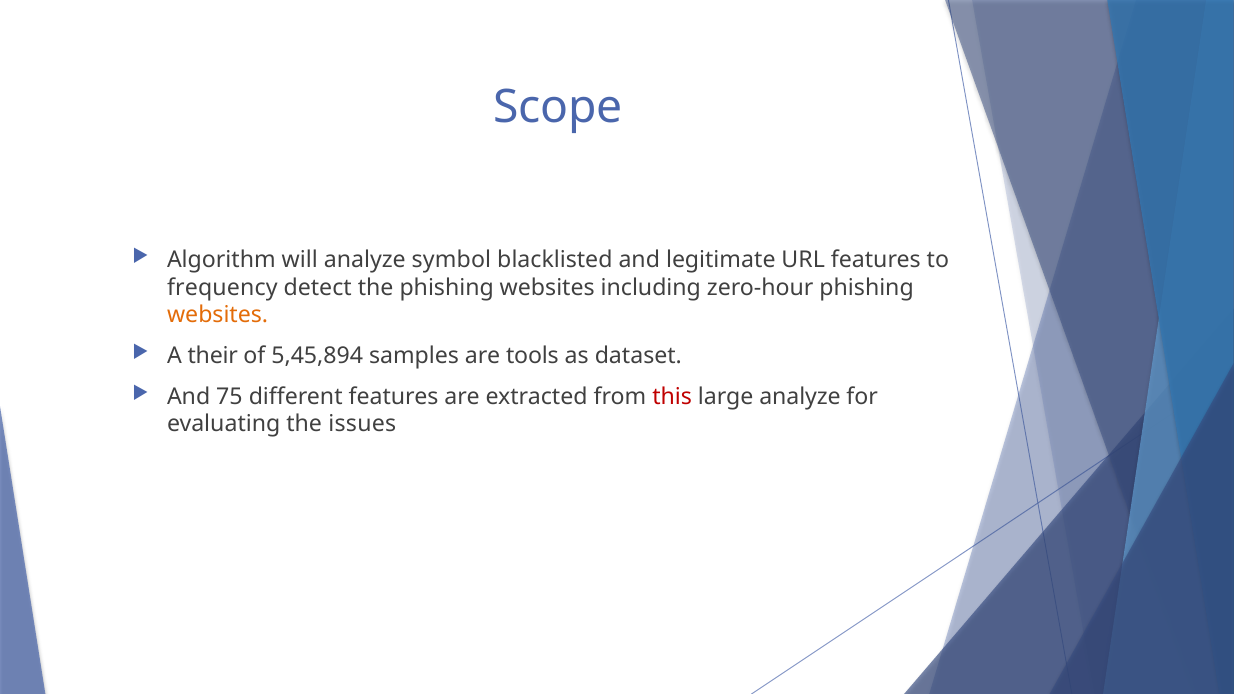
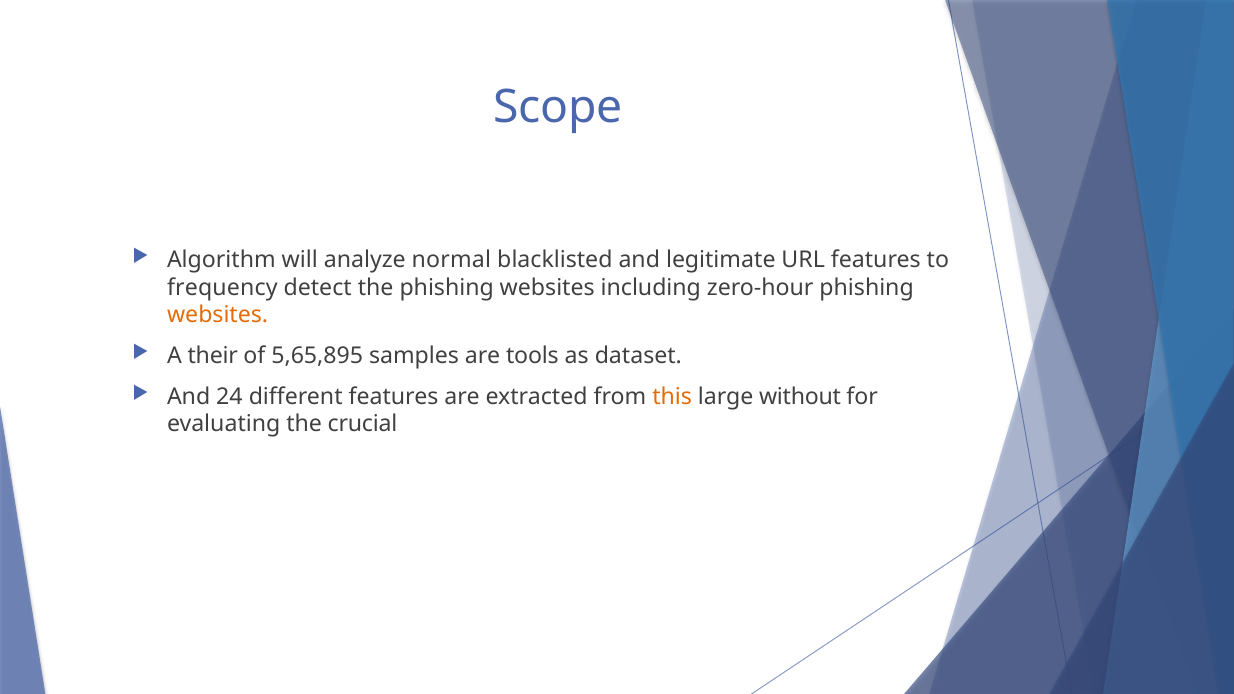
symbol: symbol -> normal
5,45,894: 5,45,894 -> 5,65,895
75: 75 -> 24
this colour: red -> orange
large analyze: analyze -> without
issues: issues -> crucial
